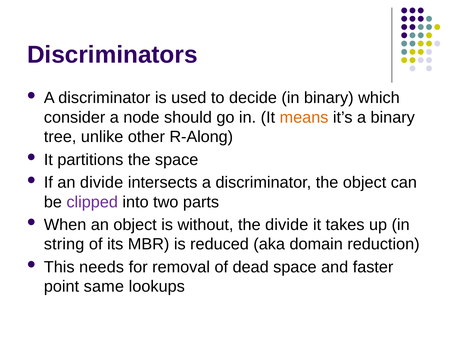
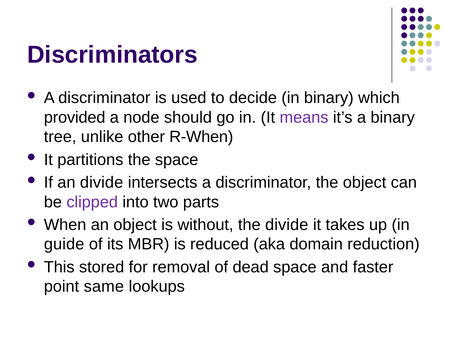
consider: consider -> provided
means colour: orange -> purple
R-Along: R-Along -> R-When
string: string -> guide
needs: needs -> stored
